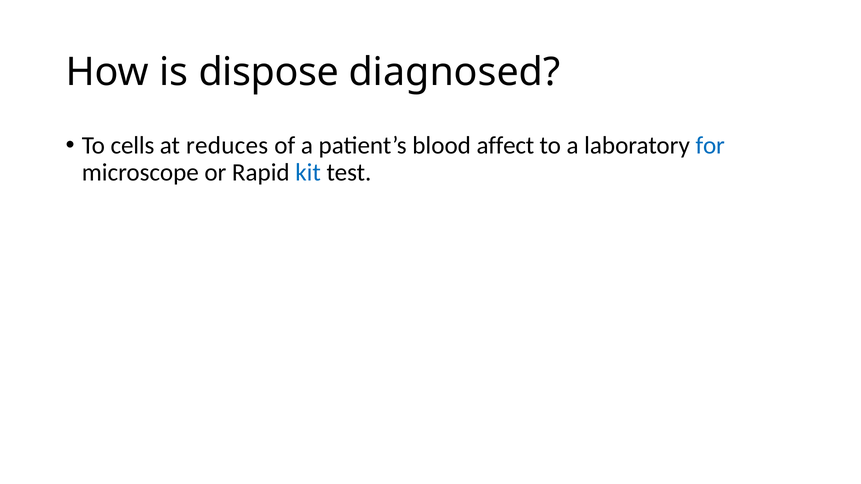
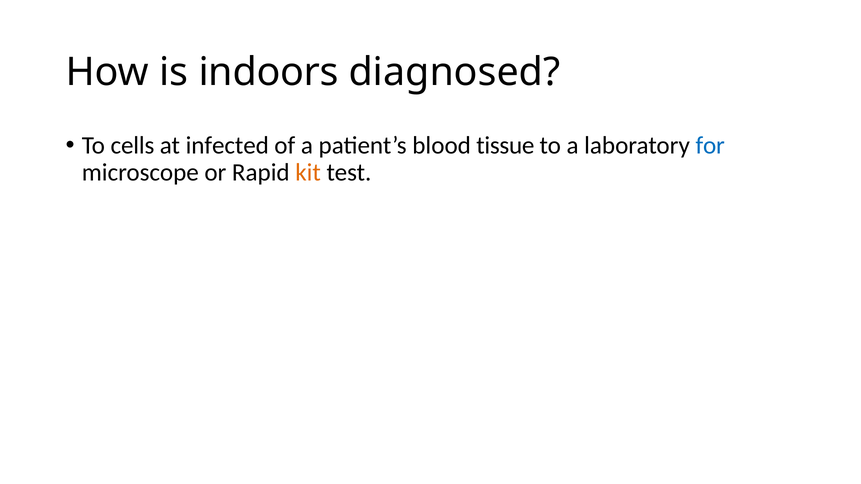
dispose: dispose -> indoors
reduces: reduces -> infected
affect: affect -> tissue
kit colour: blue -> orange
